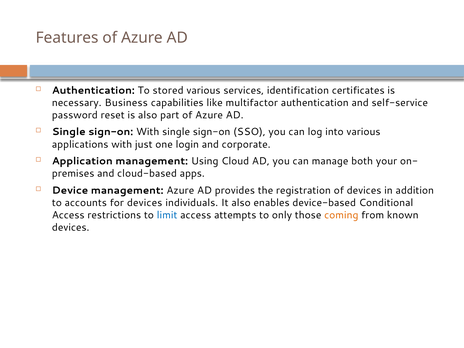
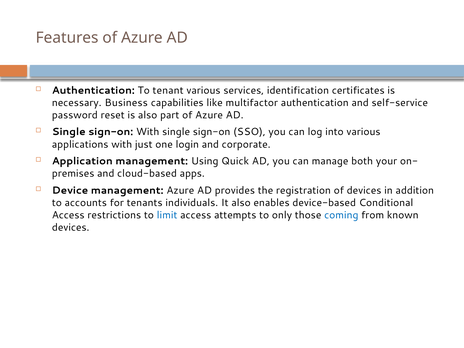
stored: stored -> tenant
Cloud: Cloud -> Quick
for devices: devices -> tenants
coming colour: orange -> blue
